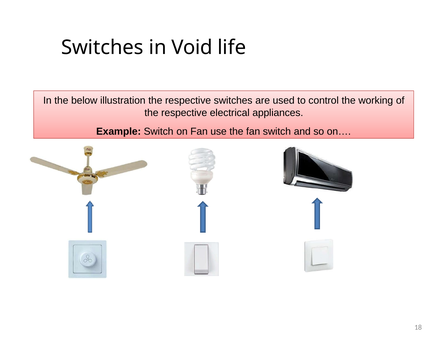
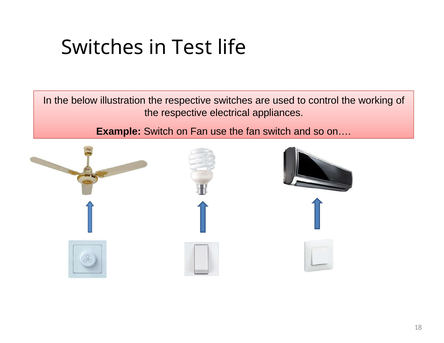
Void: Void -> Test
